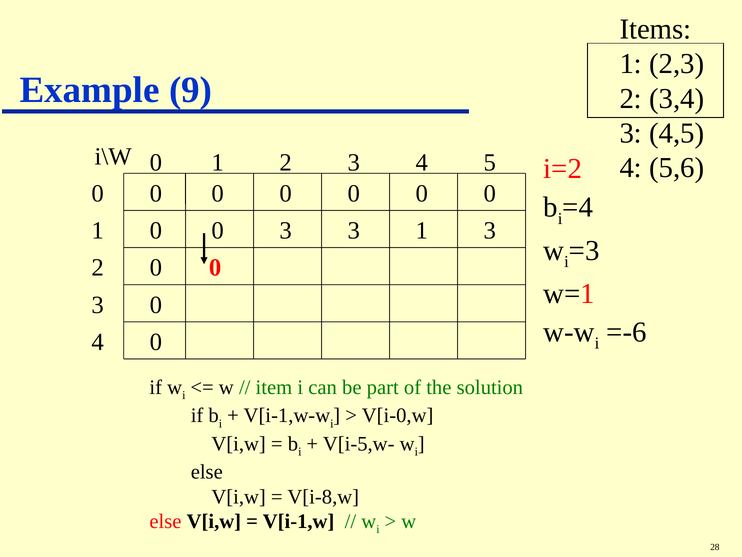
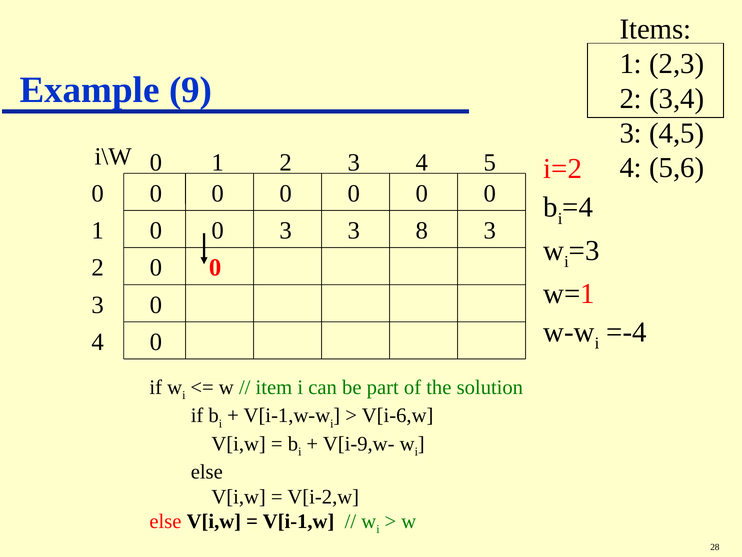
3 1: 1 -> 8
=-6: =-6 -> =-4
V[i-0,w: V[i-0,w -> V[i-6,w
V[i-5,w-: V[i-5,w- -> V[i-9,w-
V[i-8,w: V[i-8,w -> V[i-2,w
